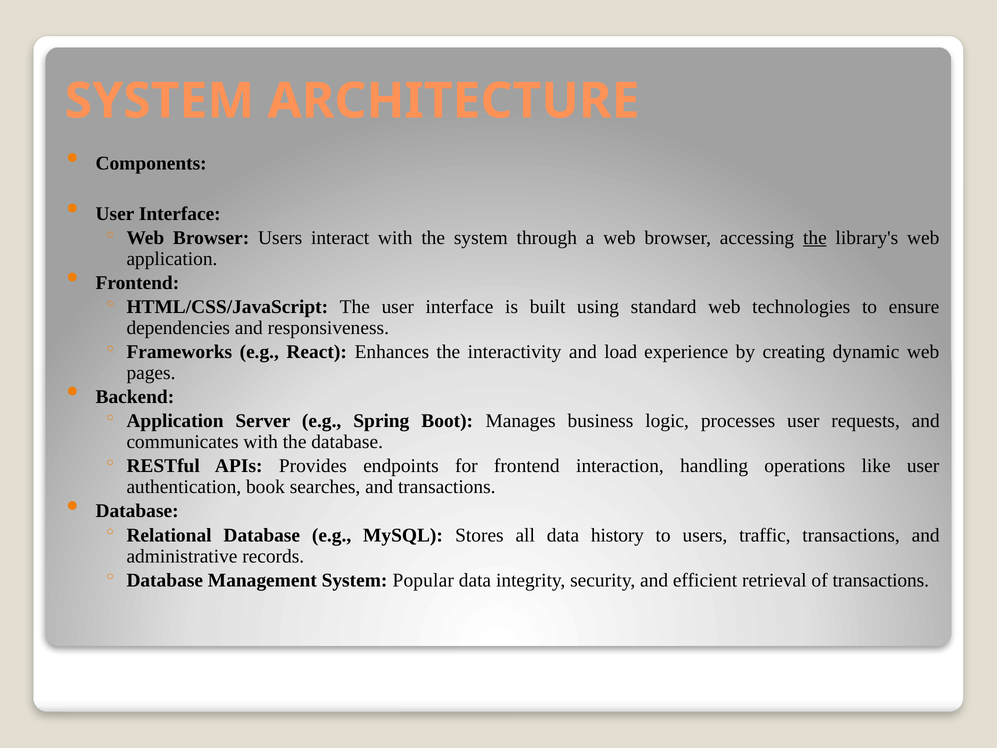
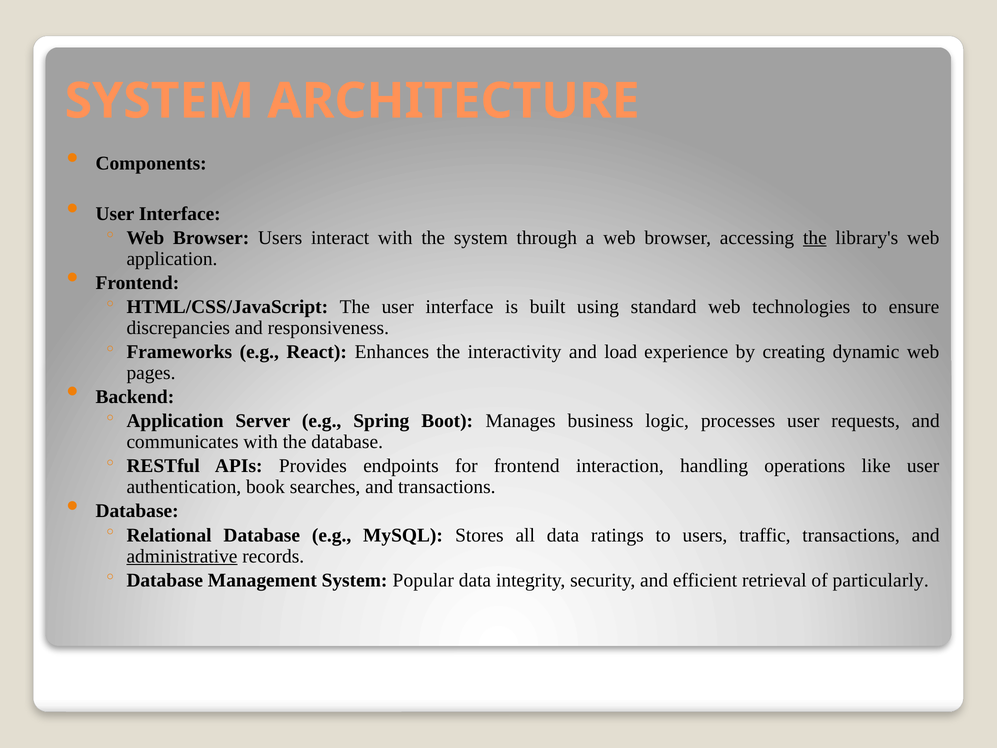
dependencies: dependencies -> discrepancies
history: history -> ratings
administrative underline: none -> present
of transactions: transactions -> particularly
